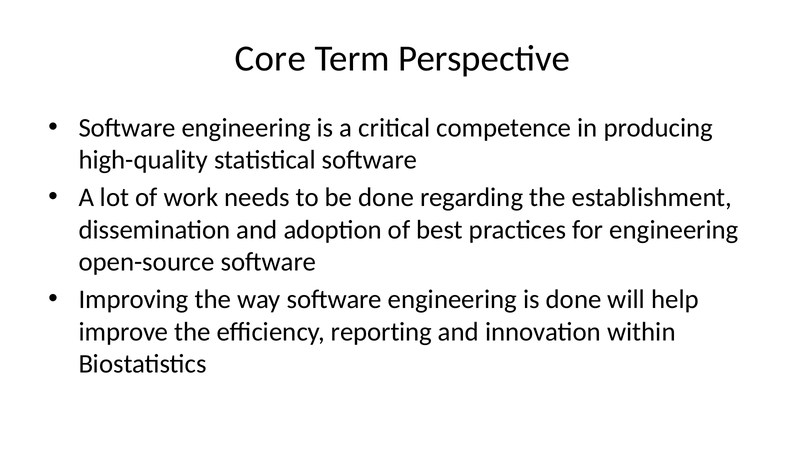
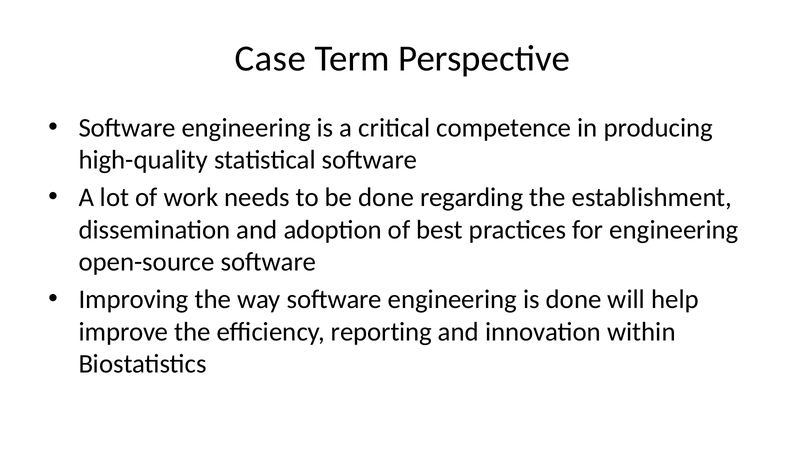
Core: Core -> Case
